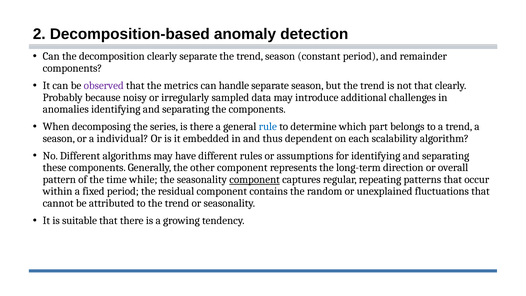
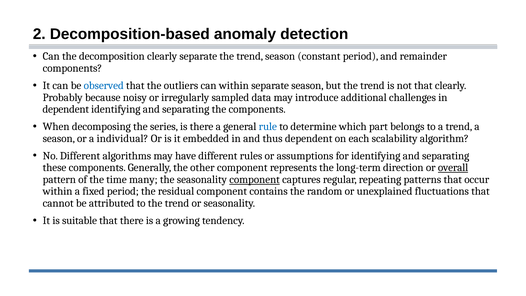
observed colour: purple -> blue
metrics: metrics -> outliers
can handle: handle -> within
anomalies at (66, 109): anomalies -> dependent
overall underline: none -> present
while: while -> many
